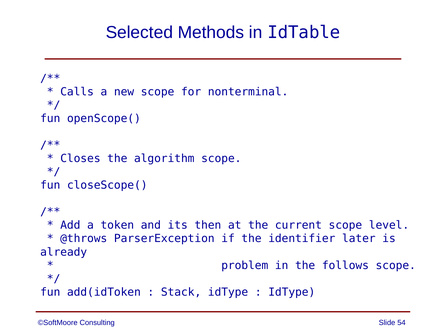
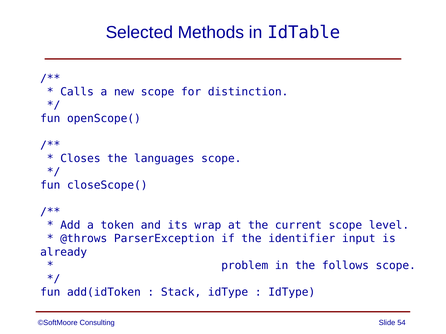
nonterminal: nonterminal -> distinction
algorithm: algorithm -> languages
then: then -> wrap
later: later -> input
